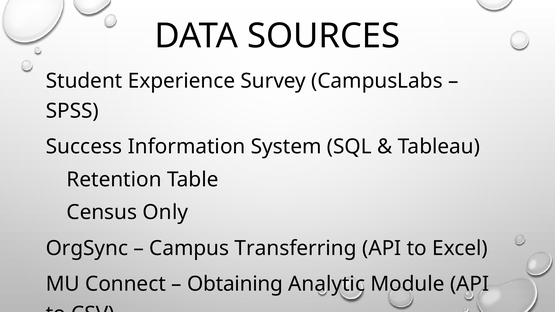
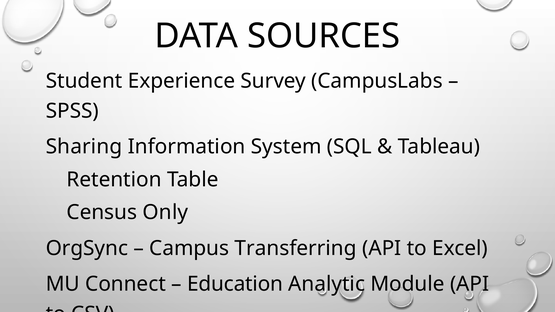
Success: Success -> Sharing
Obtaining: Obtaining -> Education
